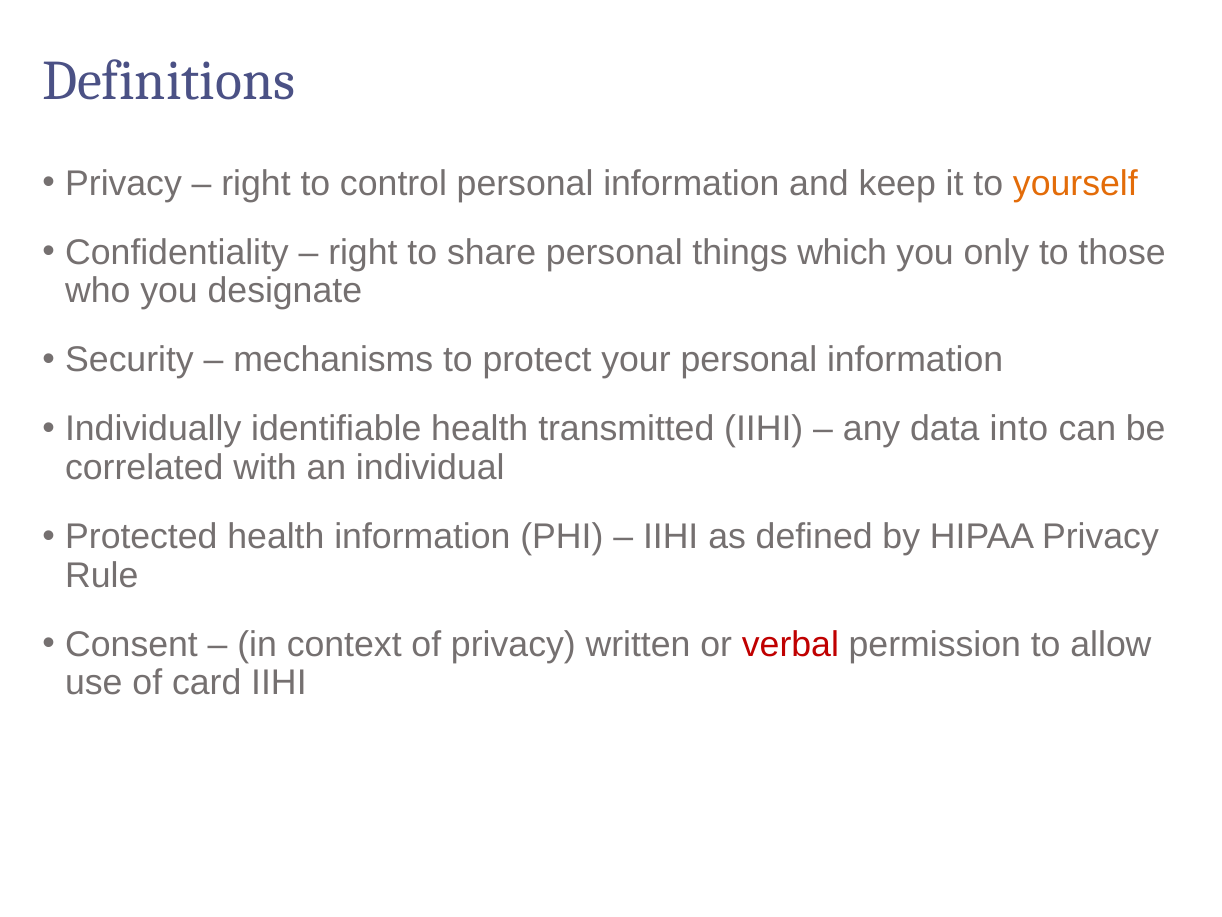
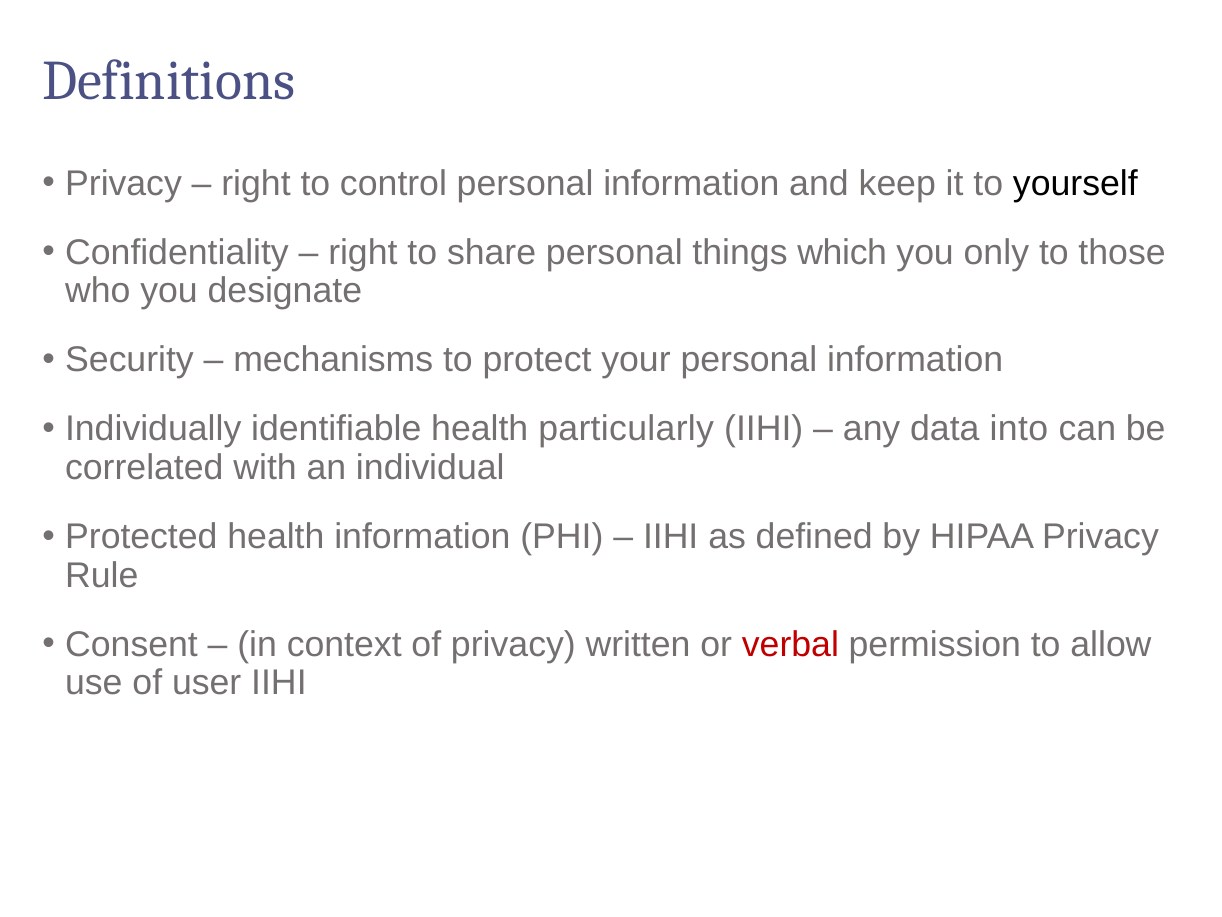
yourself colour: orange -> black
transmitted: transmitted -> particularly
card: card -> user
